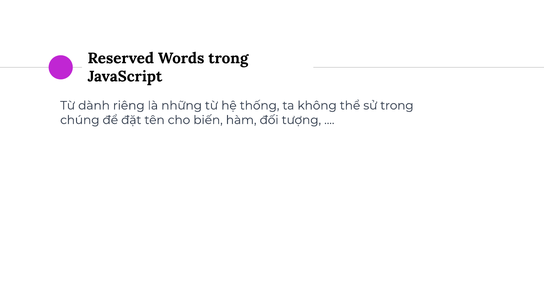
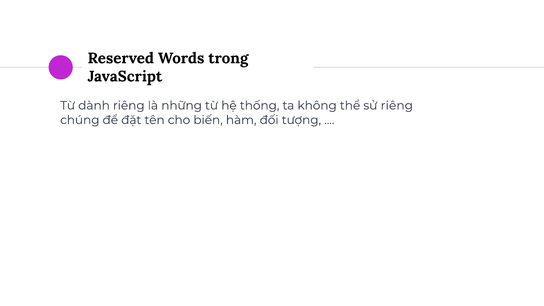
sử trong: trong -> riêng
